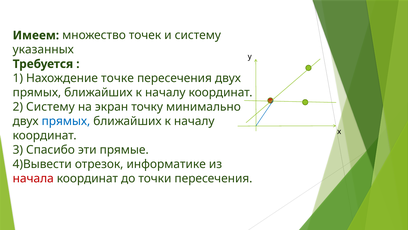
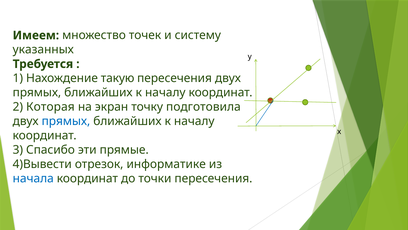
точке: точке -> такую
2 Систему: Систему -> Которая
минимально: минимально -> подготовила
начала colour: red -> blue
